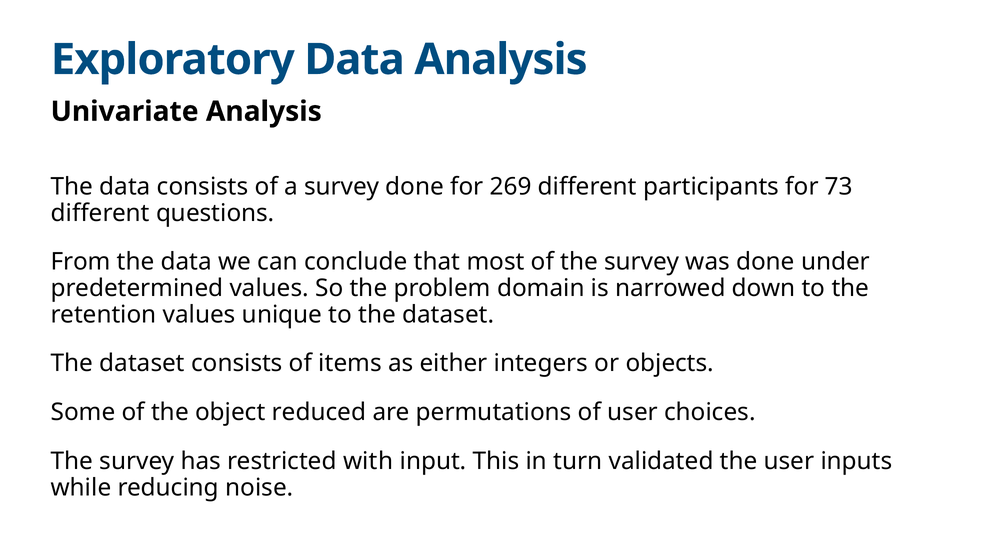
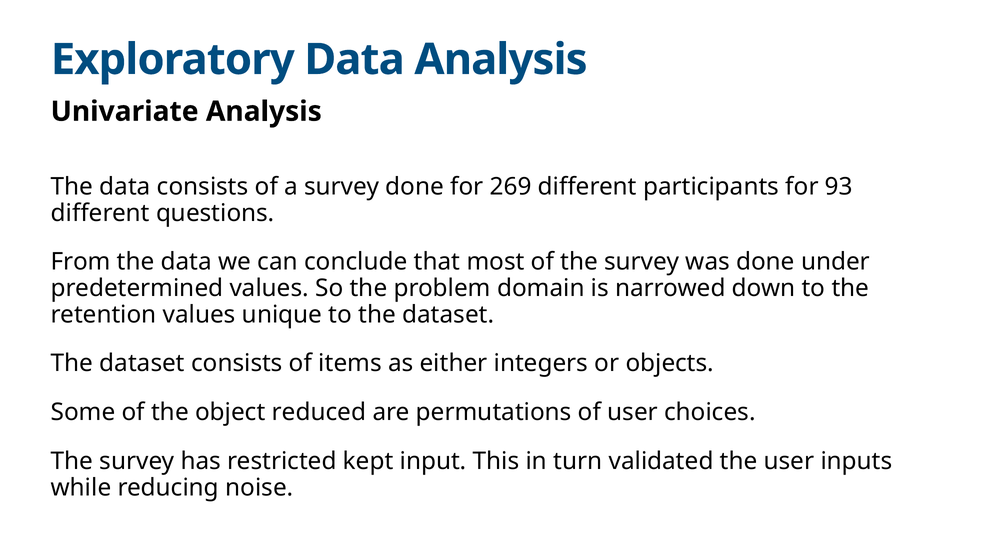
73: 73 -> 93
with: with -> kept
